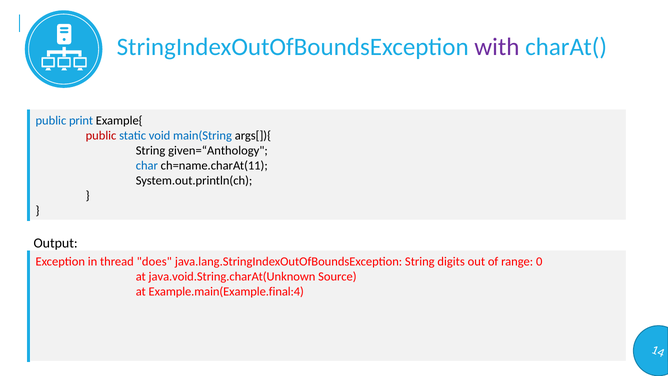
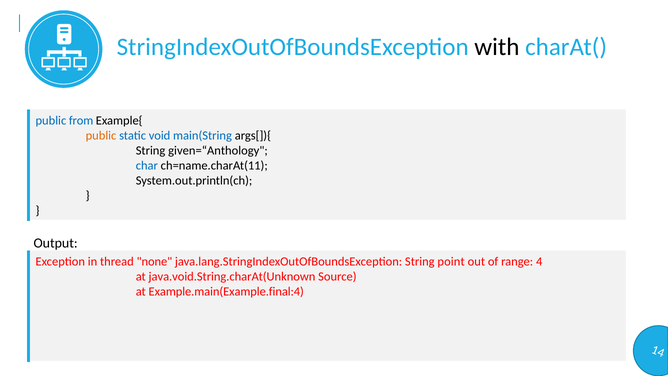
with colour: purple -> black
print: print -> from
public at (101, 135) colour: red -> orange
does: does -> none
digits: digits -> point
range 0: 0 -> 4
